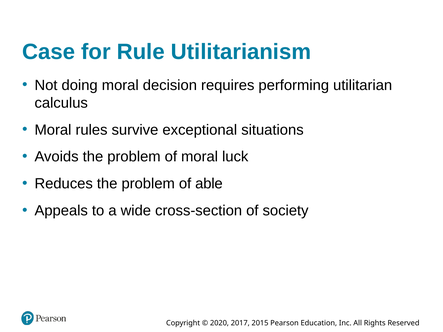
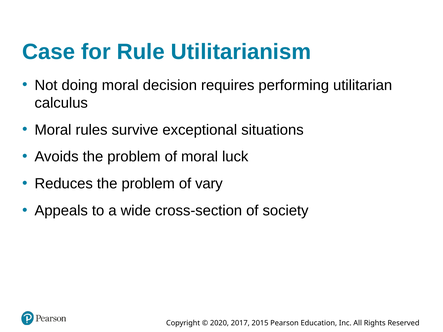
able: able -> vary
